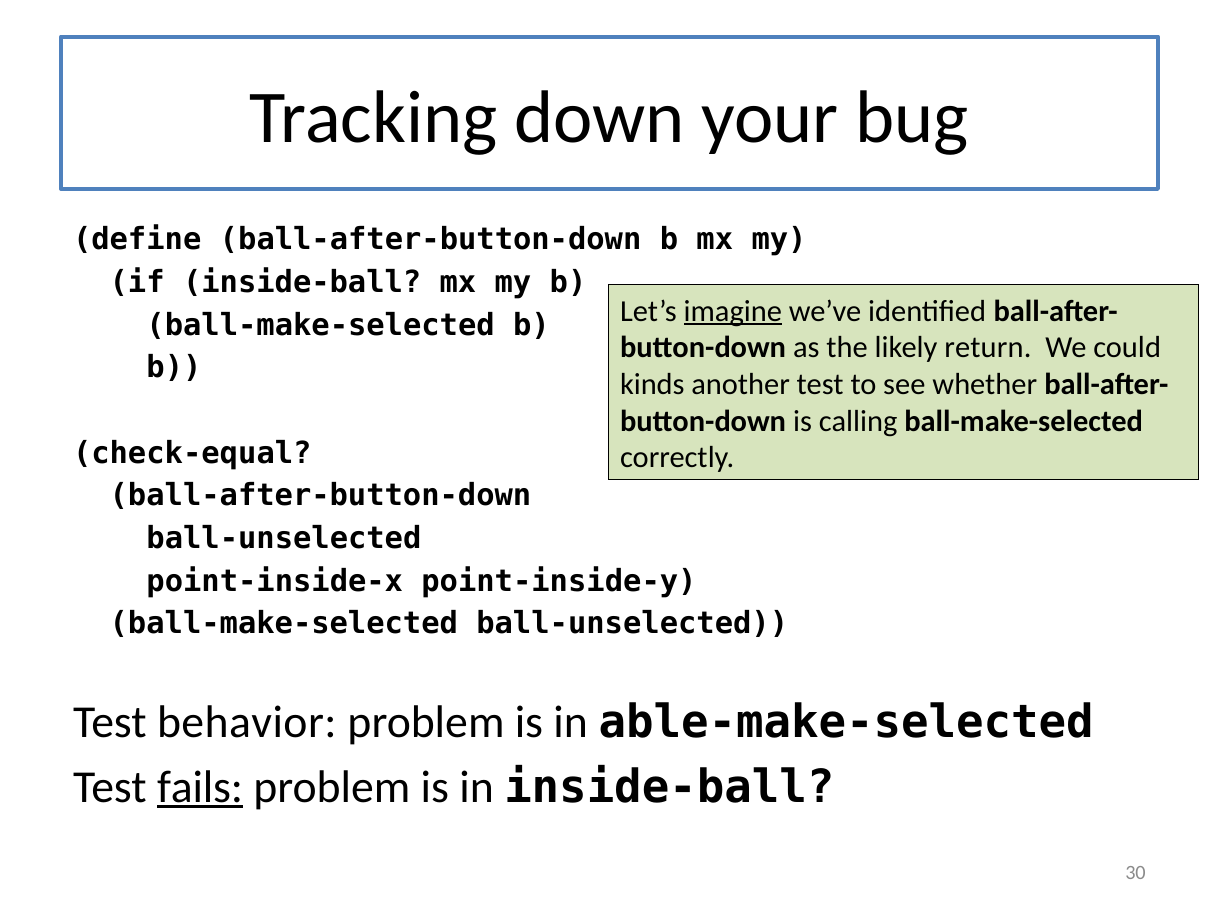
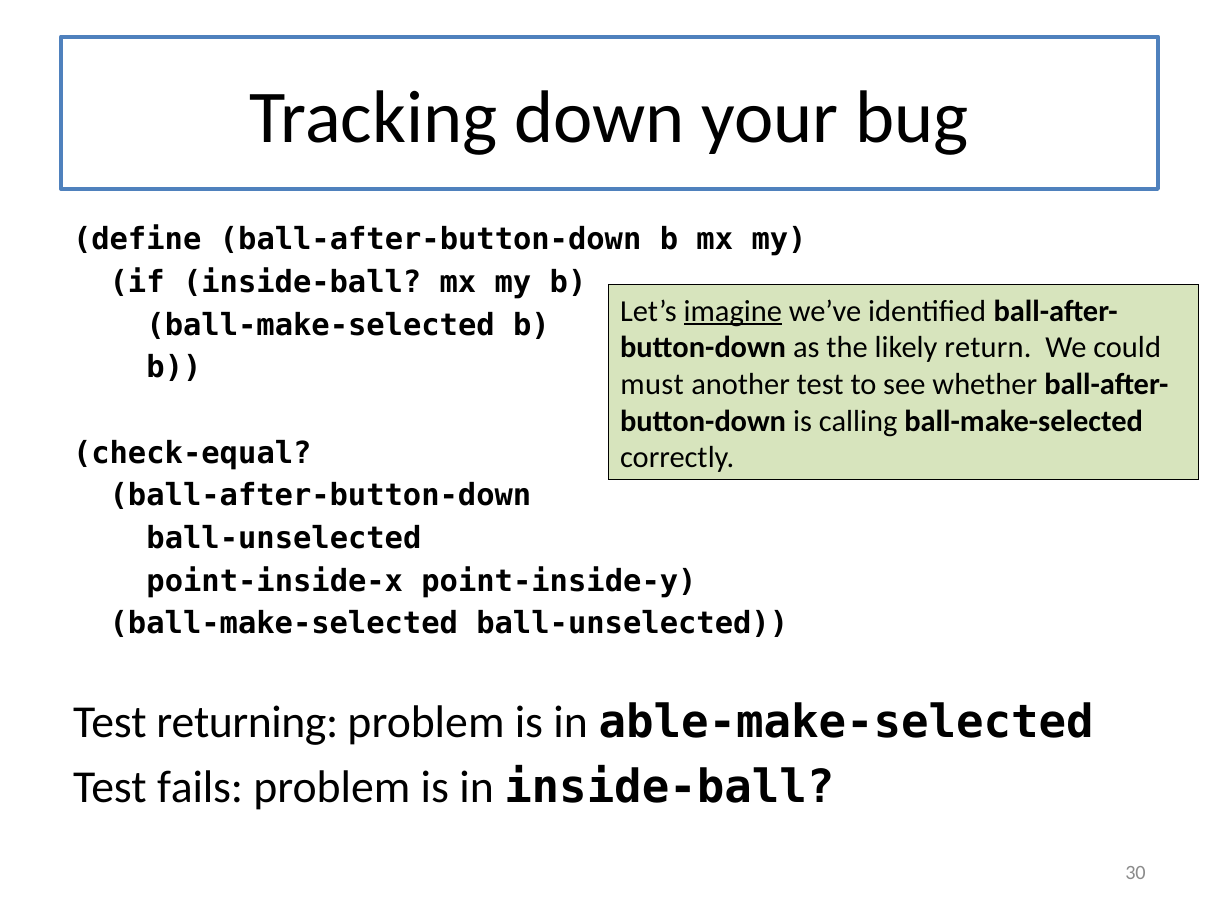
kinds: kinds -> must
behavior: behavior -> returning
fails underline: present -> none
